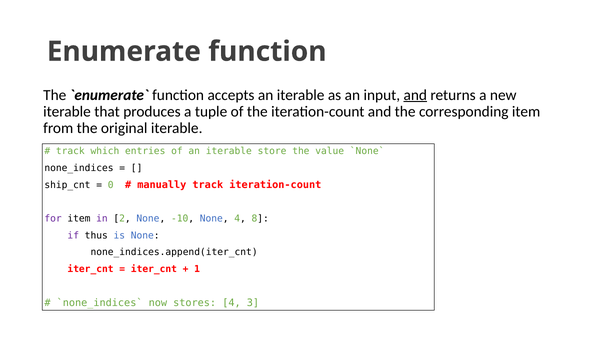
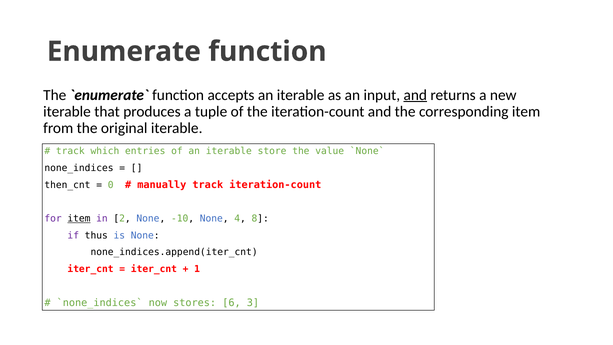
ship_cnt: ship_cnt -> then_cnt
item at (79, 219) underline: none -> present
stores 4: 4 -> 6
